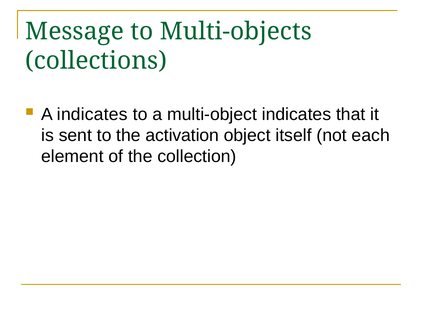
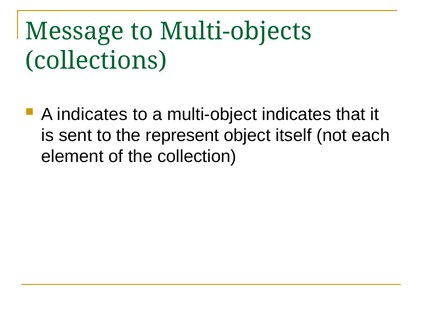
activation: activation -> represent
